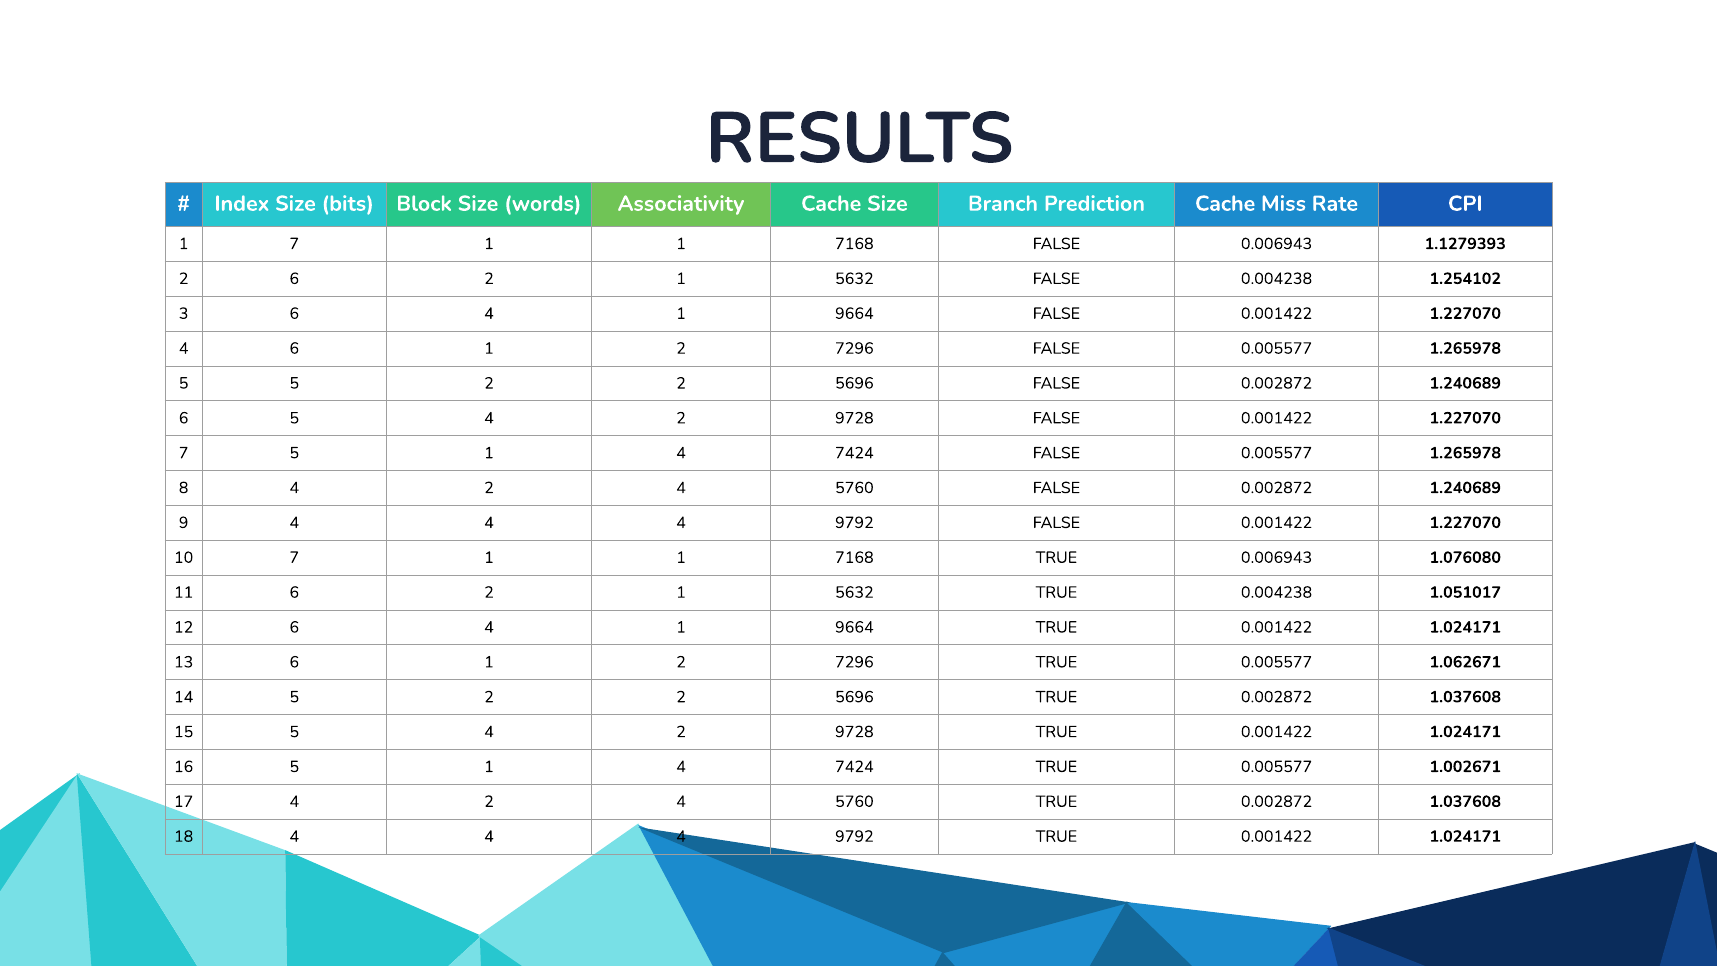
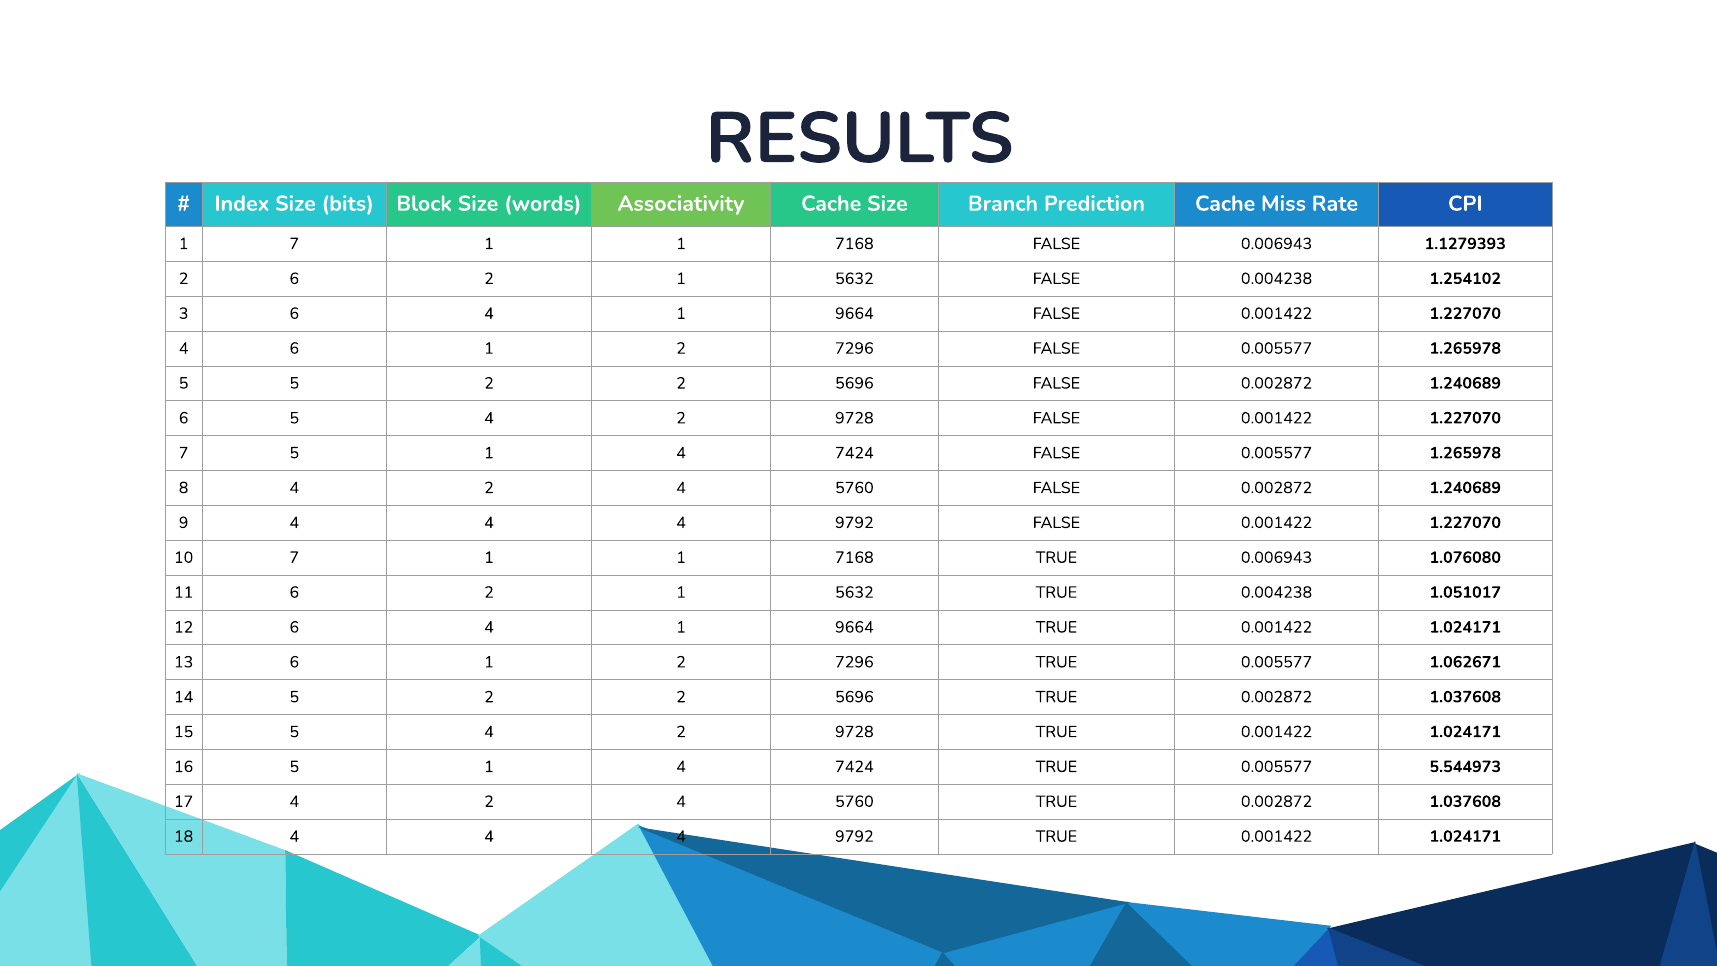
1.002671: 1.002671 -> 5.544973
